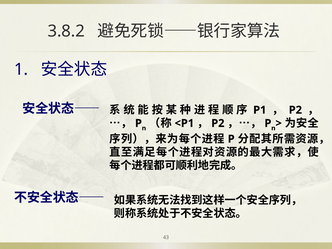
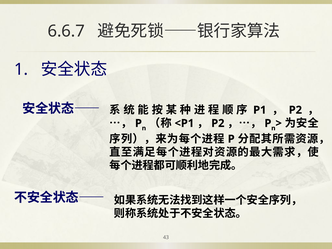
3.8.2: 3.8.2 -> 6.6.7
